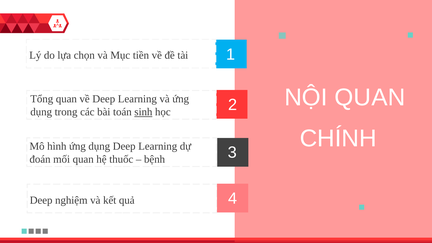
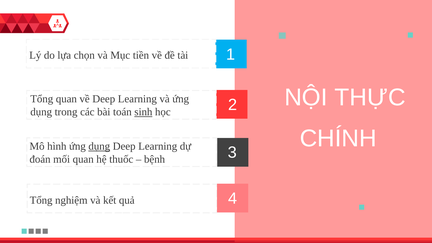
NỘI QUAN: QUAN -> THỰC
dụng at (99, 146) underline: none -> present
Deep at (41, 200): Deep -> Tổng
